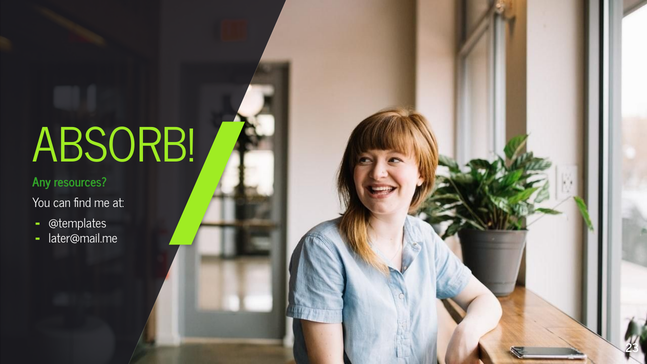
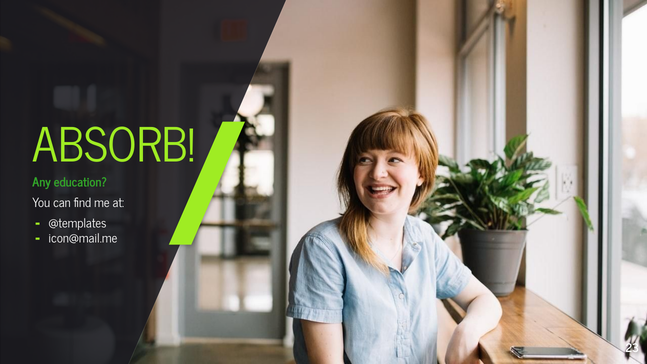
resources: resources -> education
later@mail.me: later@mail.me -> icon@mail.me
